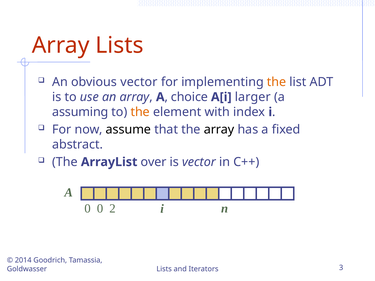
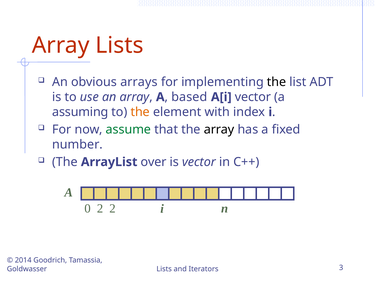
obvious vector: vector -> arrays
the at (277, 82) colour: orange -> black
choice: choice -> based
A[i larger: larger -> vector
assume colour: black -> green
abstract: abstract -> number
0 0: 0 -> 2
